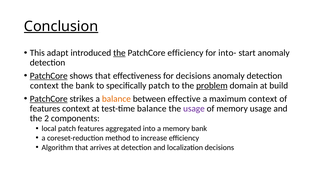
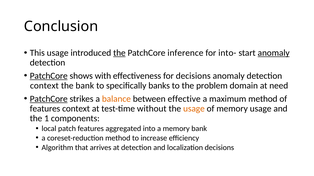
Conclusion underline: present -> none
This adapt: adapt -> usage
PatchCore efficiency: efficiency -> inference
anomaly at (274, 53) underline: none -> present
shows that: that -> with
specifically patch: patch -> banks
problem underline: present -> none
build: build -> need
maximum context: context -> method
test-time balance: balance -> without
usage at (194, 109) colour: purple -> orange
2: 2 -> 1
